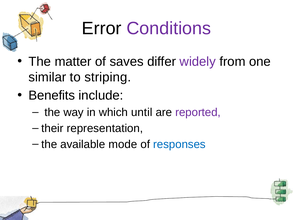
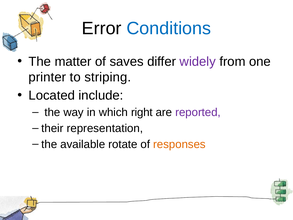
Conditions colour: purple -> blue
similar: similar -> printer
Benefits: Benefits -> Located
until: until -> right
mode: mode -> rotate
responses colour: blue -> orange
